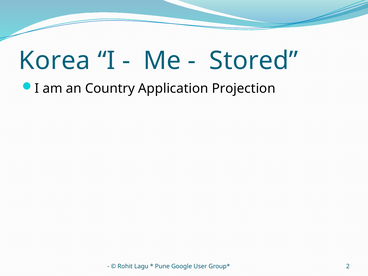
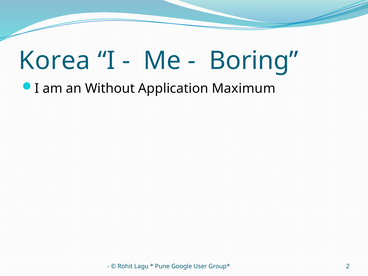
Stored: Stored -> Boring
Country: Country -> Without
Projection: Projection -> Maximum
